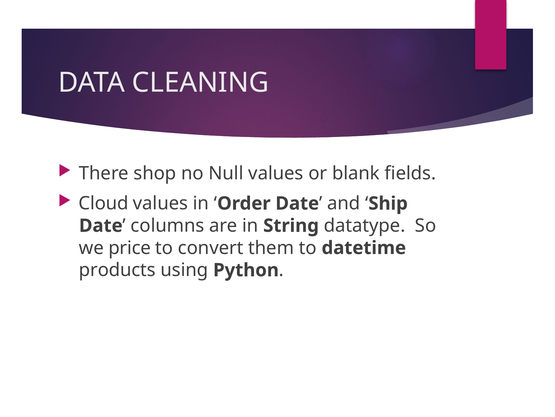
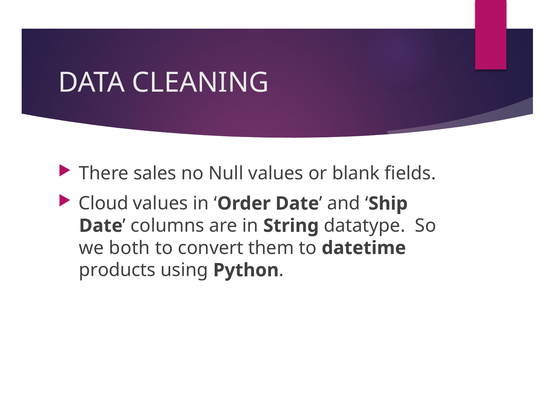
shop: shop -> sales
price: price -> both
